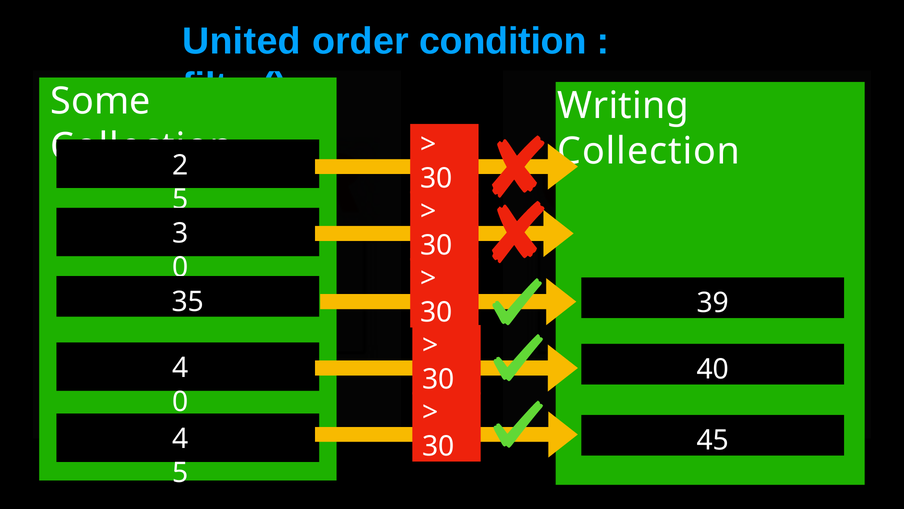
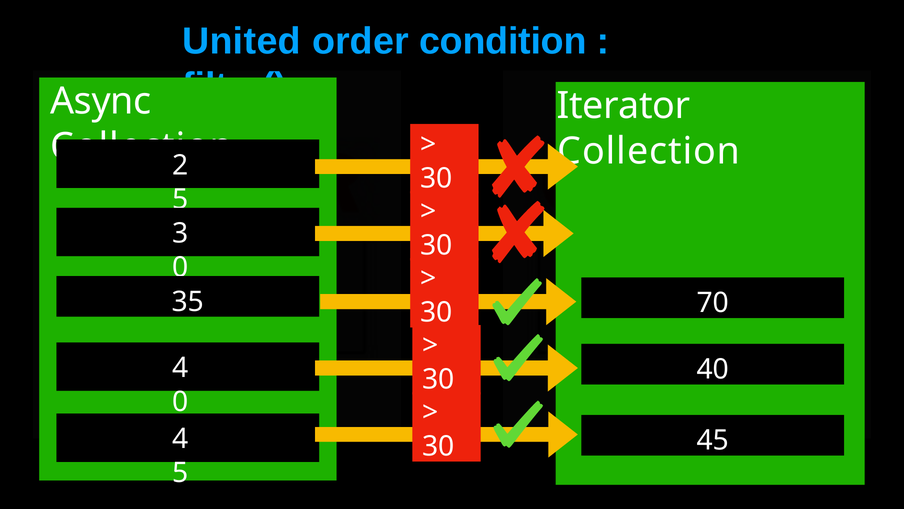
Some: Some -> Async
Writing: Writing -> Iterator
39: 39 -> 70
